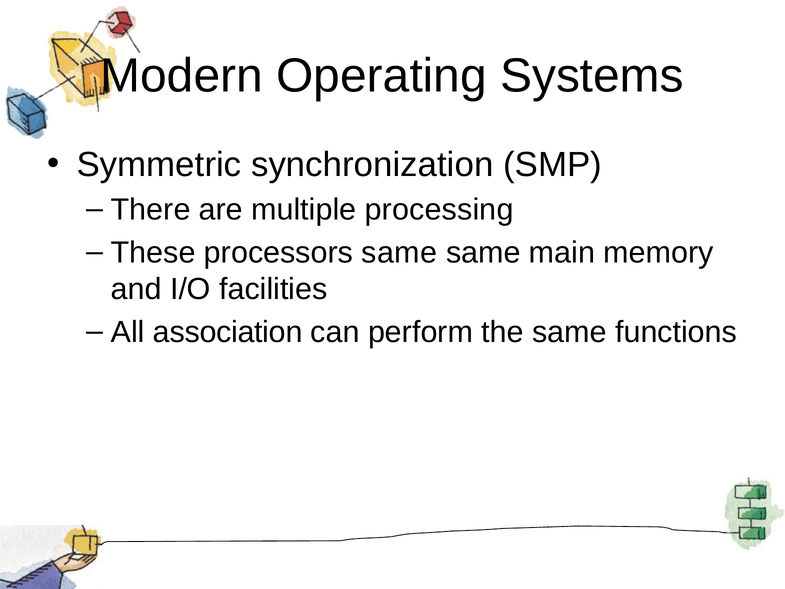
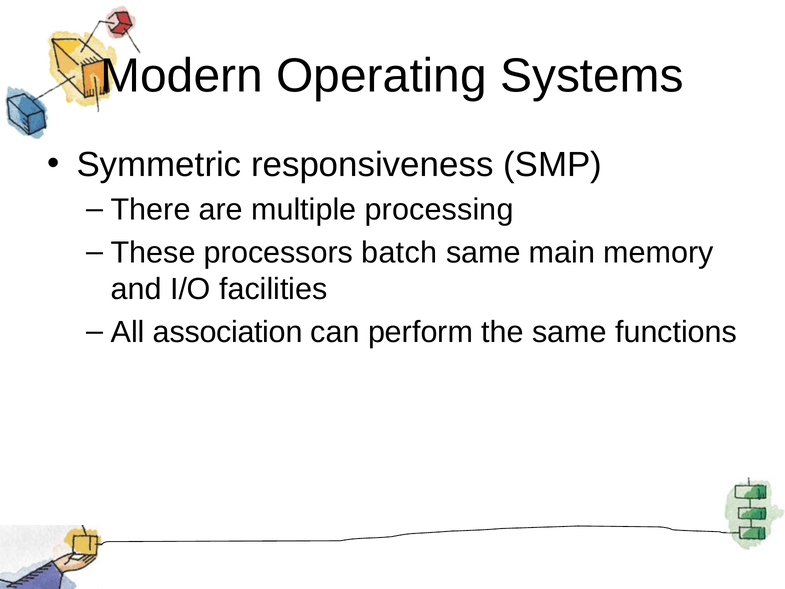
synchronization: synchronization -> responsiveness
processors same: same -> batch
